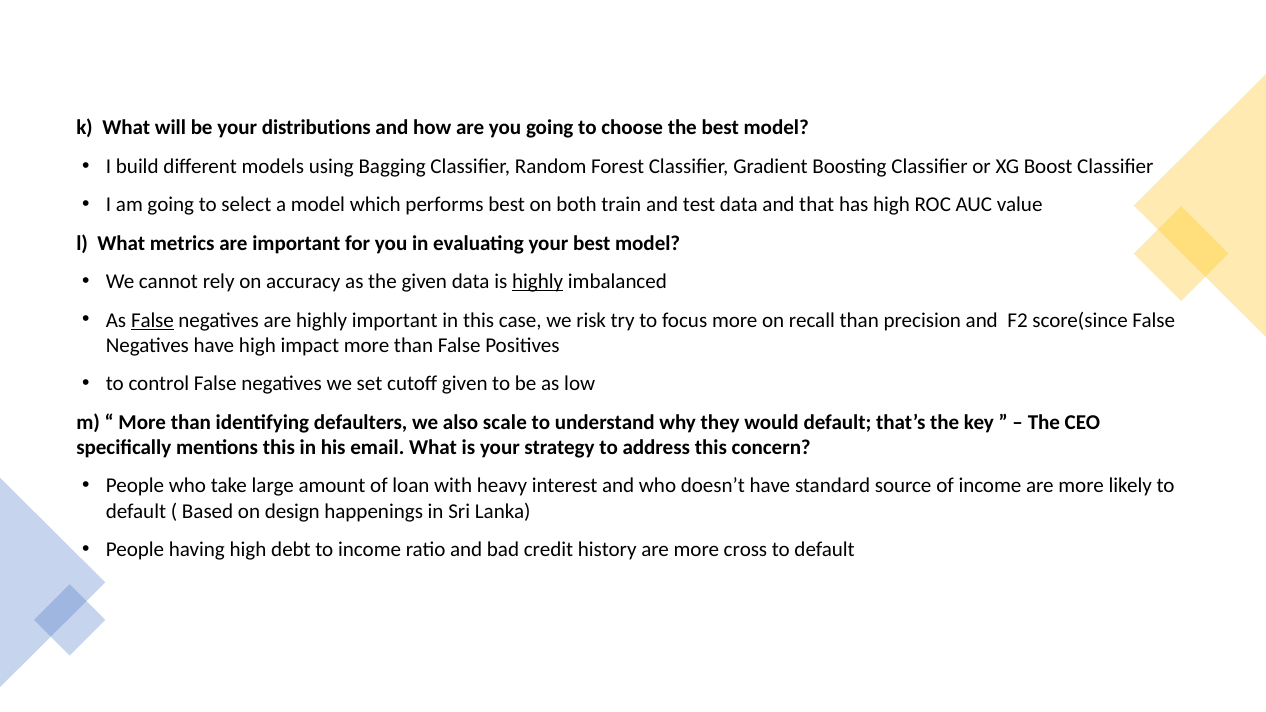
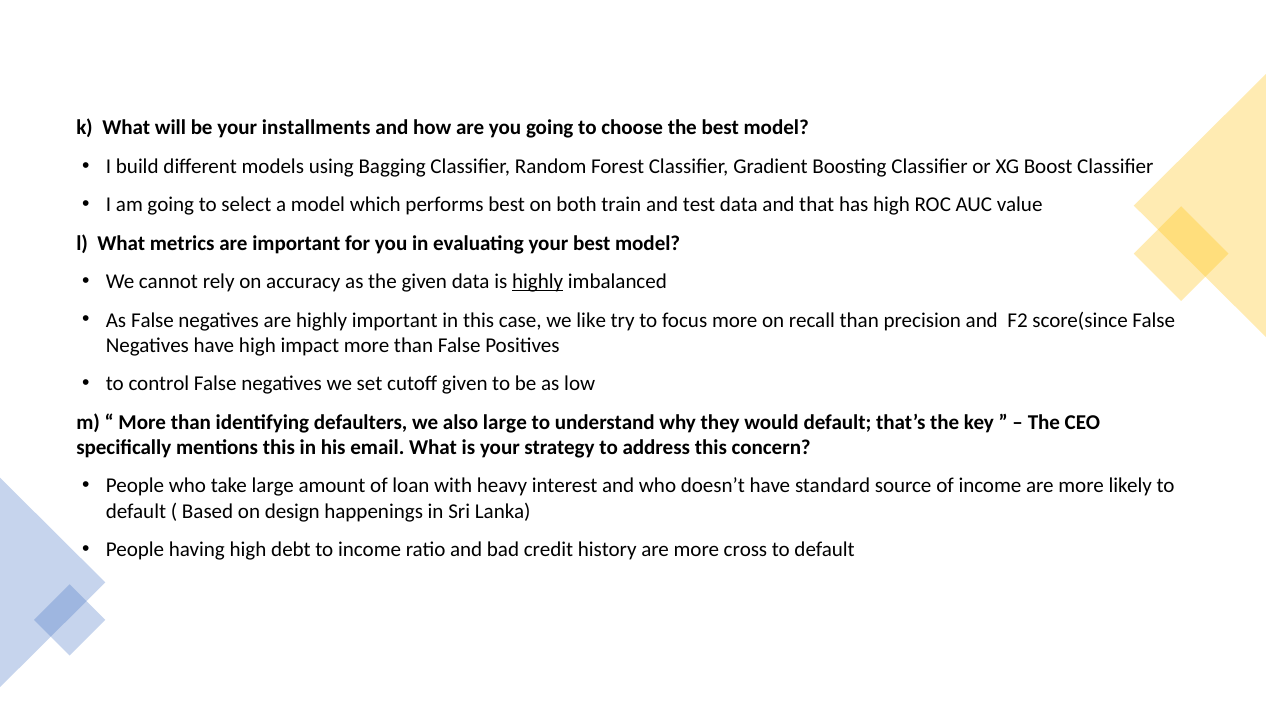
distributions: distributions -> installments
False at (152, 320) underline: present -> none
risk: risk -> like
also scale: scale -> large
